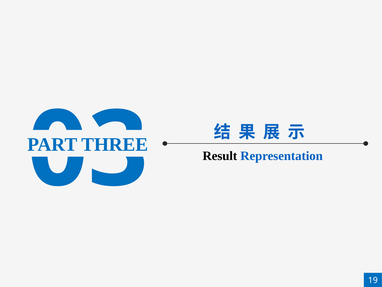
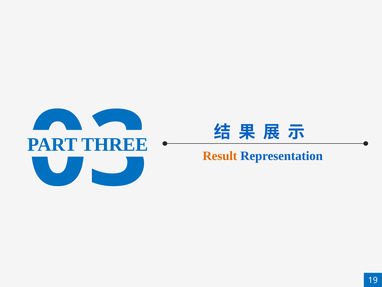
Result colour: black -> orange
